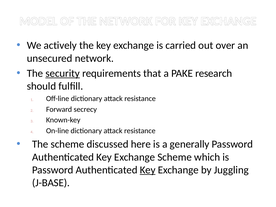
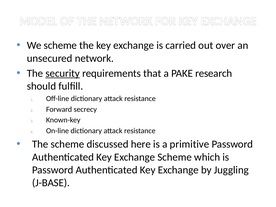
We actively: actively -> scheme
generally: generally -> primitive
Key at (148, 170) underline: present -> none
